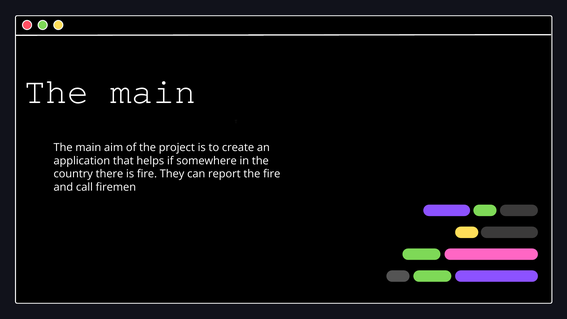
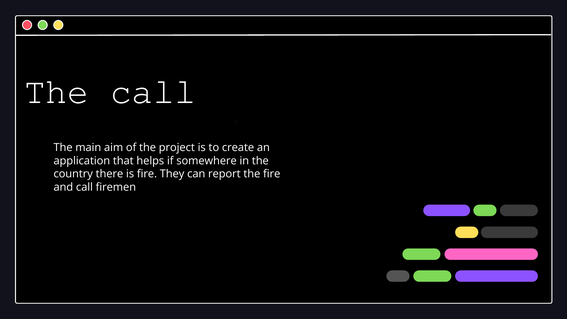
main at (153, 91): main -> call
